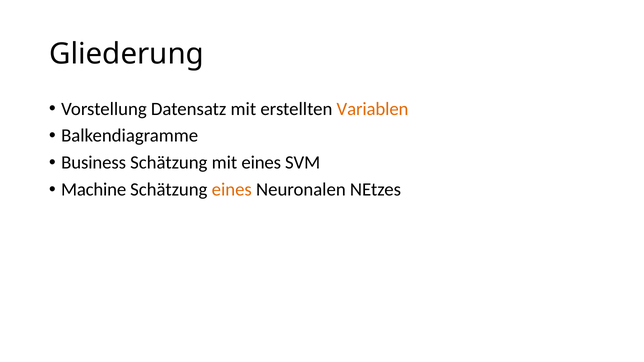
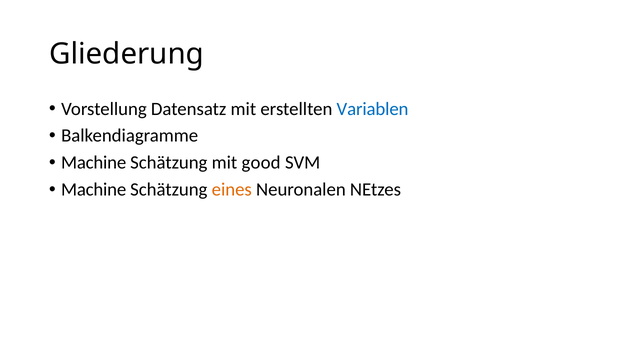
Variablen colour: orange -> blue
Business at (94, 163): Business -> Machine
mit eines: eines -> good
